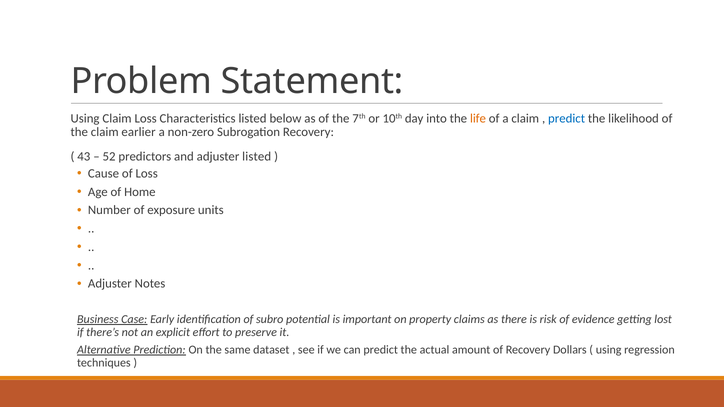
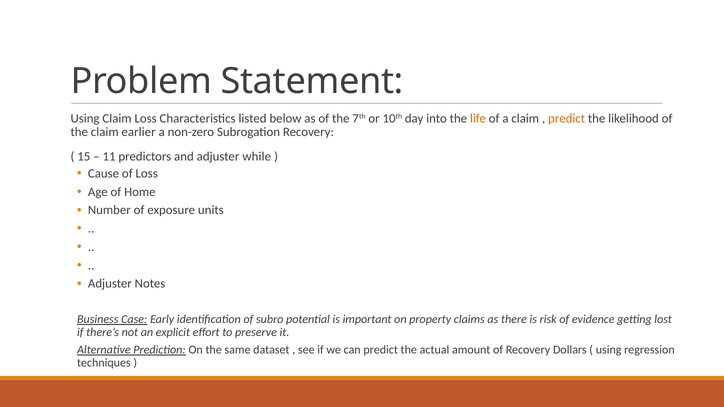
predict at (567, 118) colour: blue -> orange
43: 43 -> 15
52: 52 -> 11
adjuster listed: listed -> while
